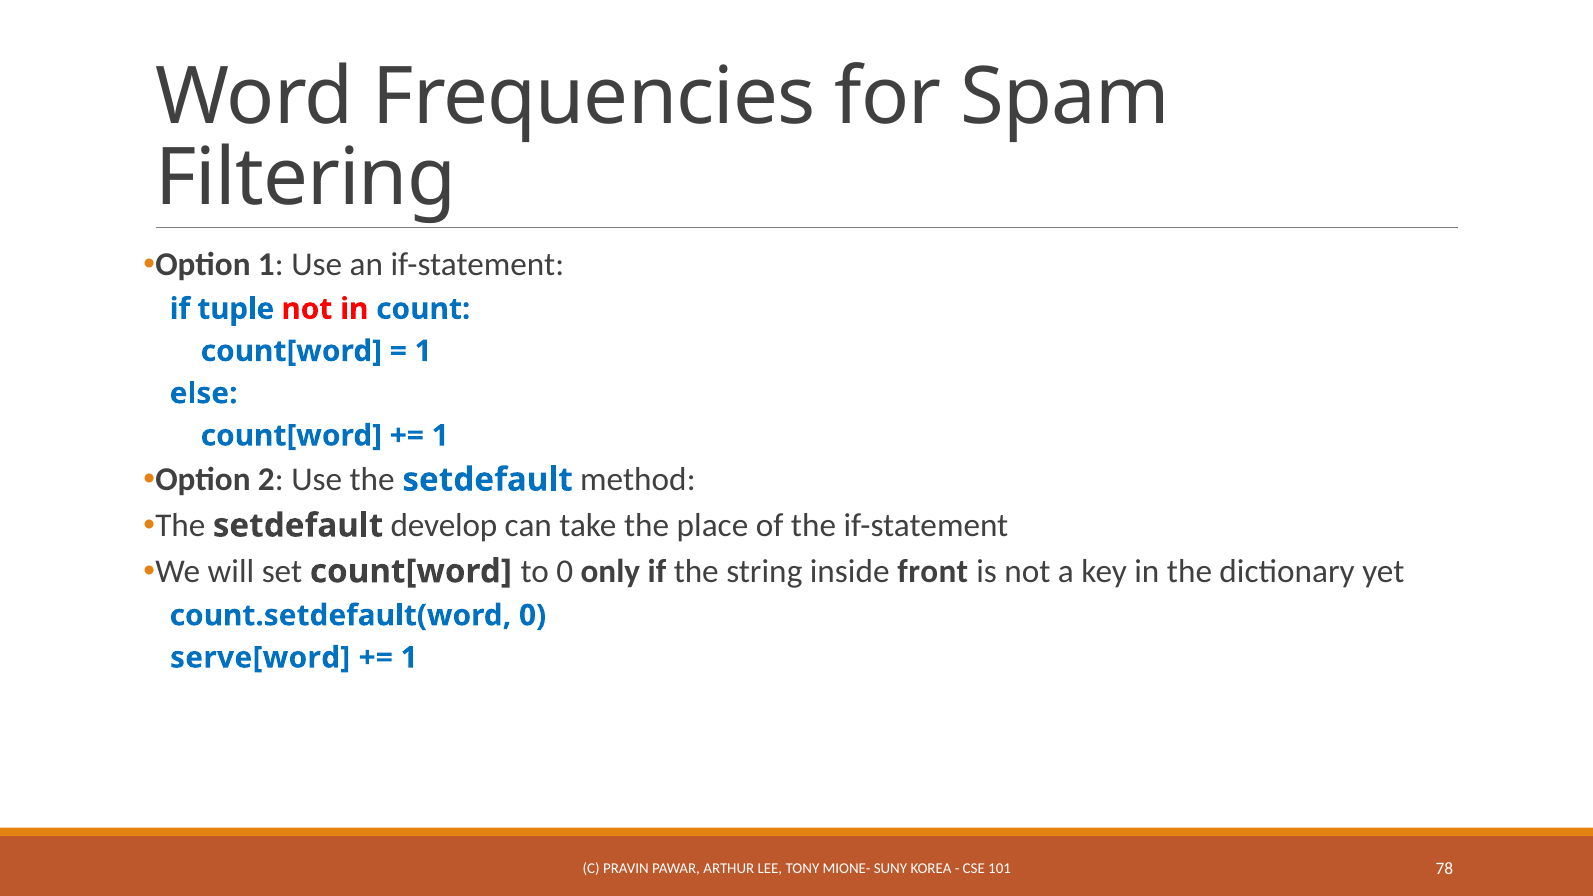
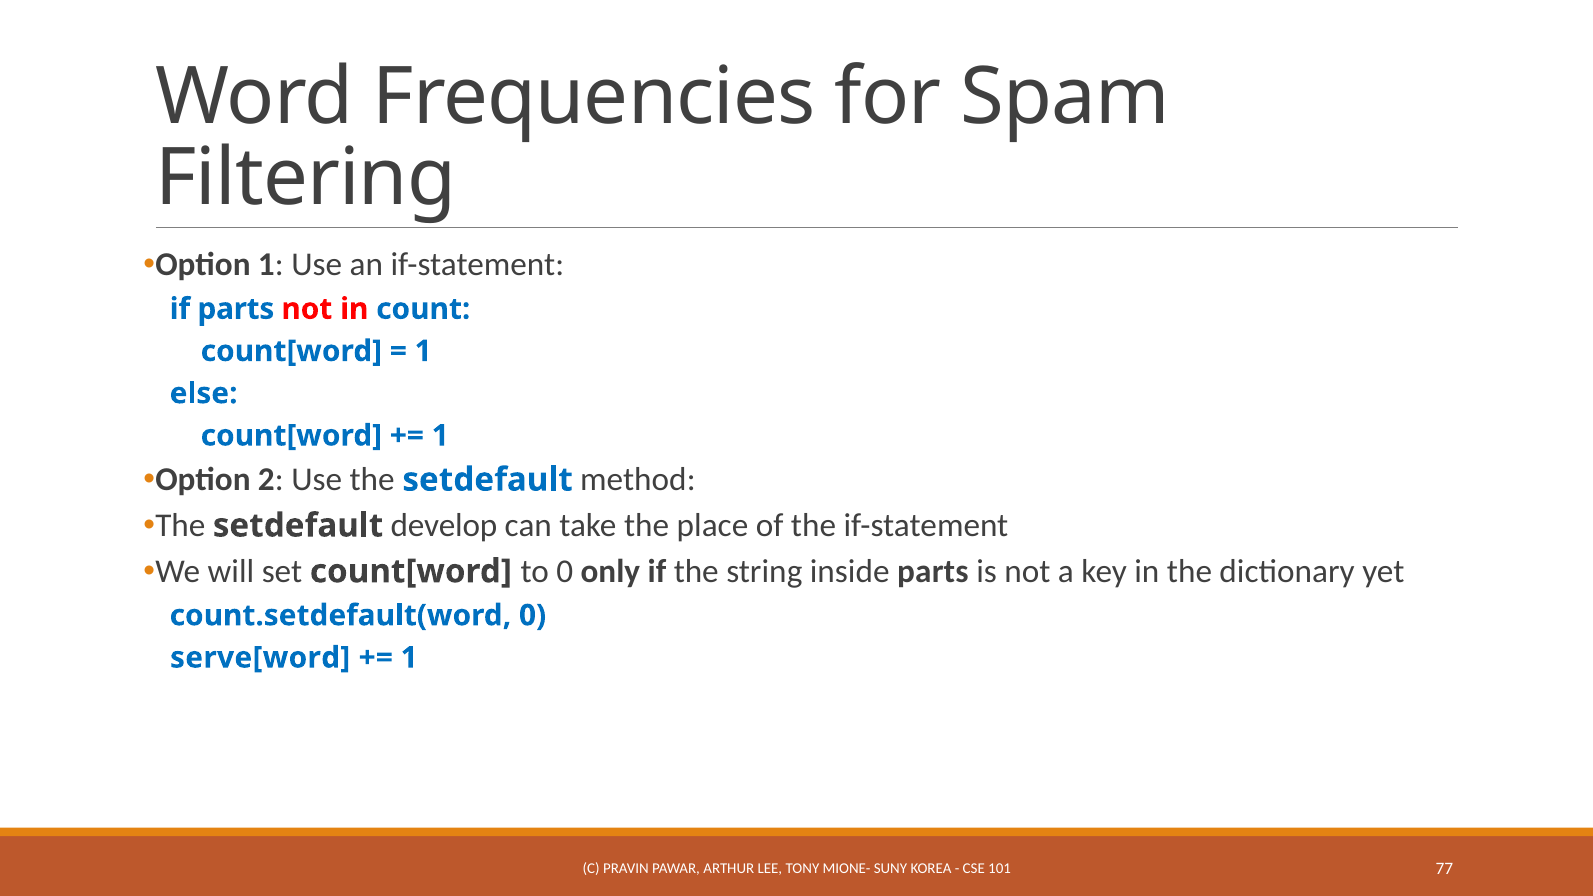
if tuple: tuple -> parts
inside front: front -> parts
78: 78 -> 77
